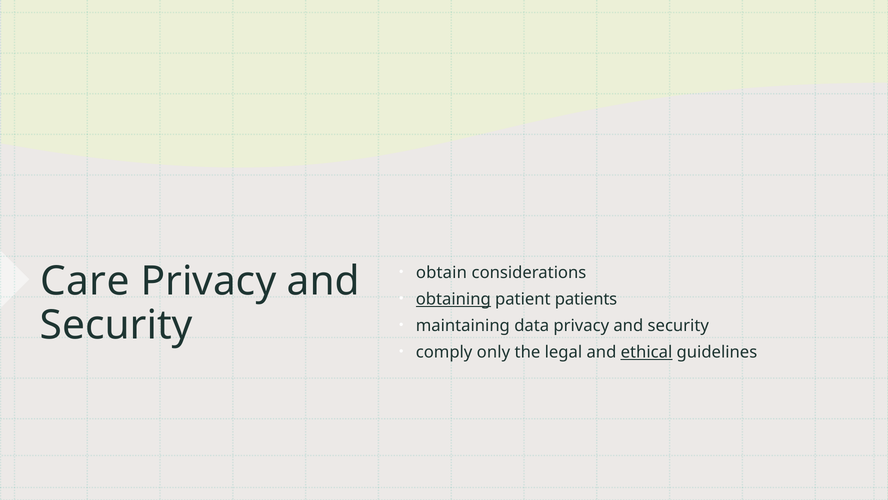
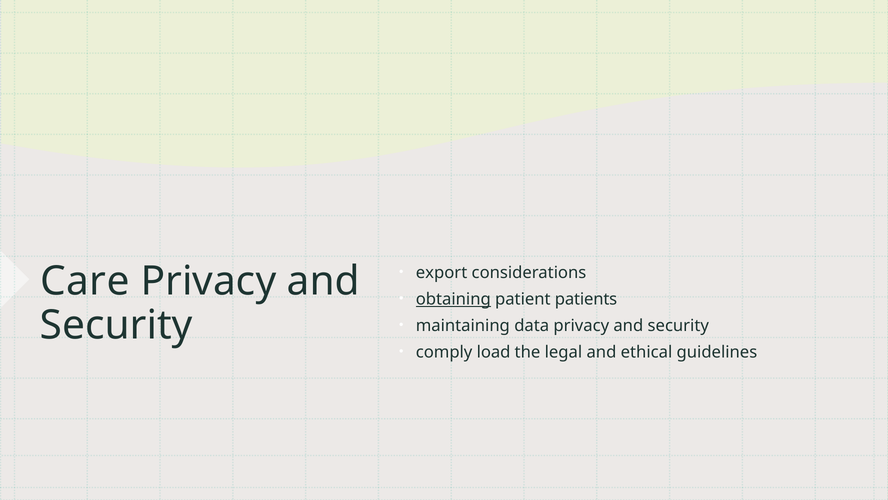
obtain: obtain -> export
only: only -> load
ethical underline: present -> none
